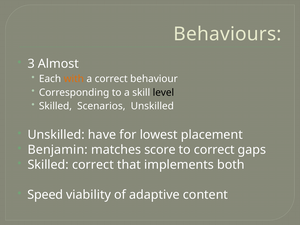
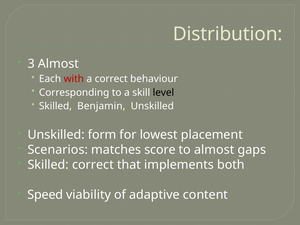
Behaviours: Behaviours -> Distribution
with colour: orange -> red
Scenarios: Scenarios -> Benjamin
have: have -> form
Benjamin: Benjamin -> Scenarios
to correct: correct -> almost
